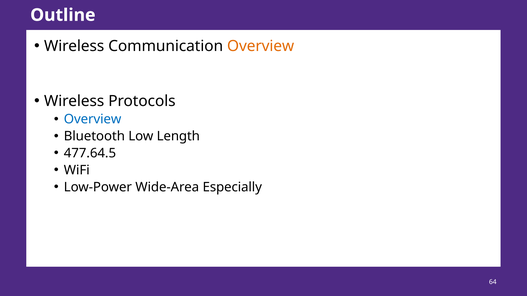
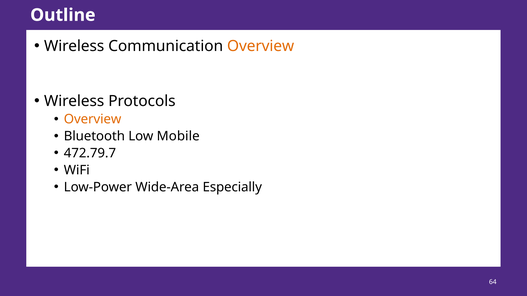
Overview at (93, 119) colour: blue -> orange
Length: Length -> Mobile
477.64.5: 477.64.5 -> 472.79.7
